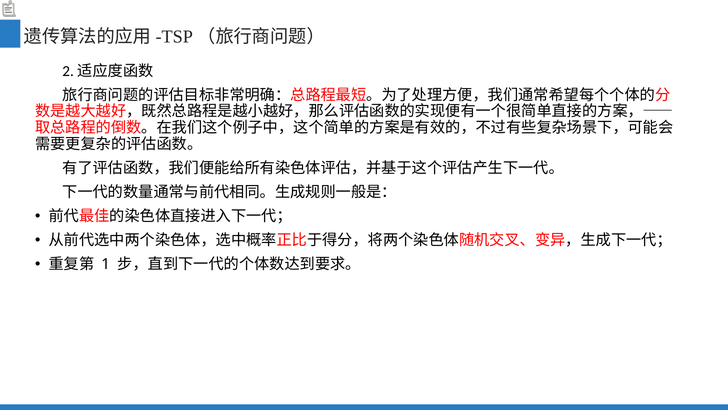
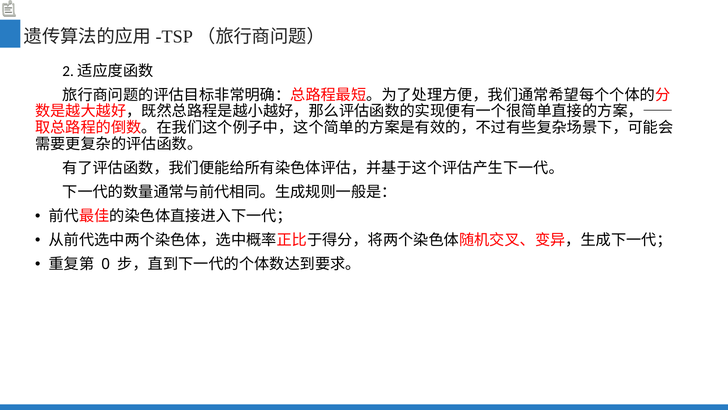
1: 1 -> 0
